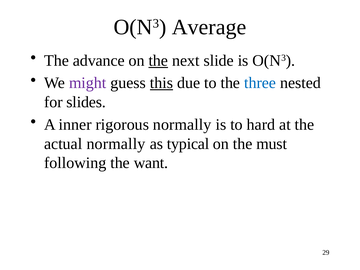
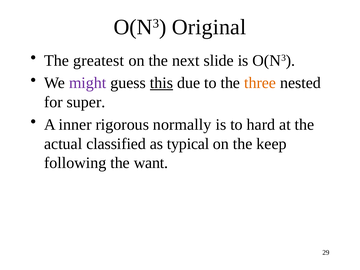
Average: Average -> Original
advance: advance -> greatest
the at (158, 61) underline: present -> none
three colour: blue -> orange
slides: slides -> super
actual normally: normally -> classified
must: must -> keep
